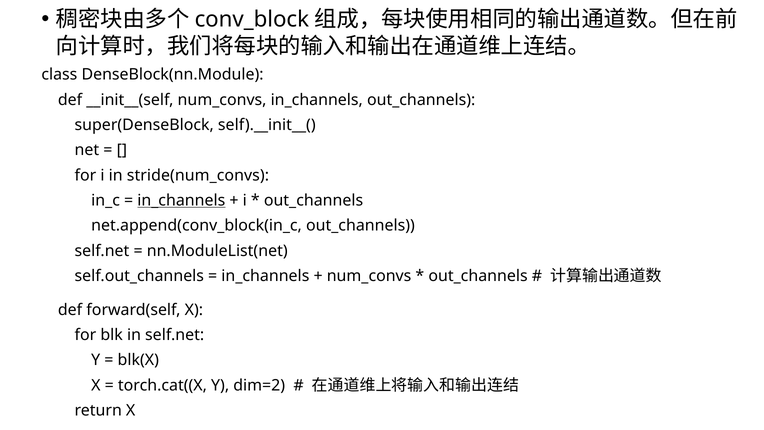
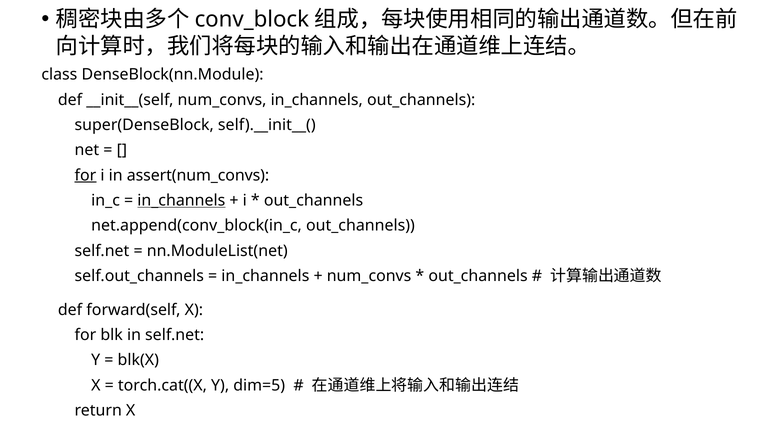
for at (85, 175) underline: none -> present
stride(num_convs: stride(num_convs -> assert(num_convs
dim=2: dim=2 -> dim=5
